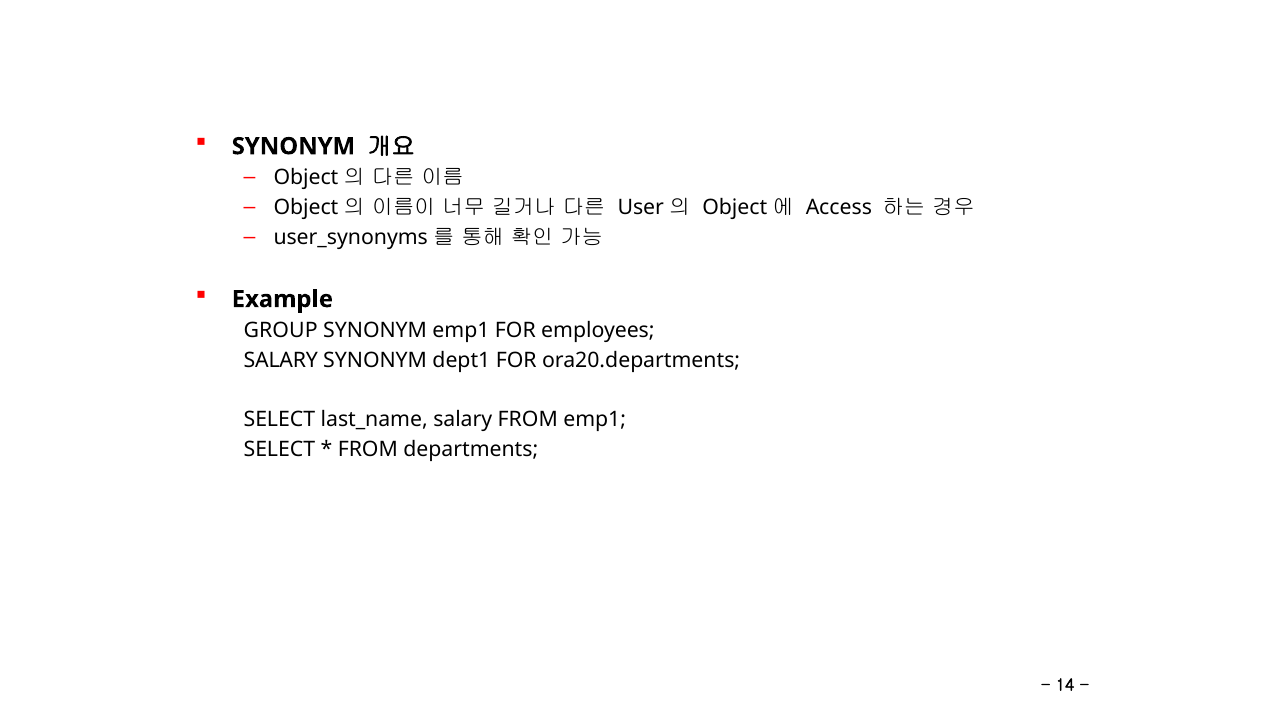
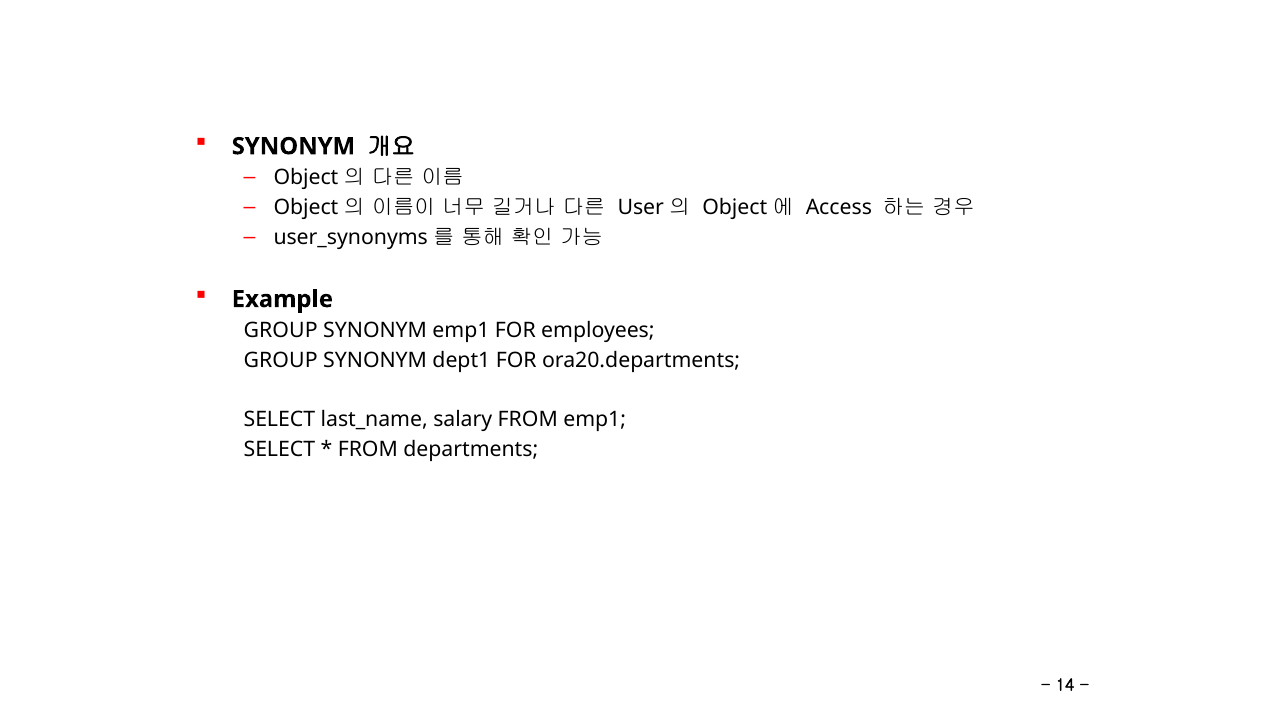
SALARY at (281, 360): SALARY -> GROUP
